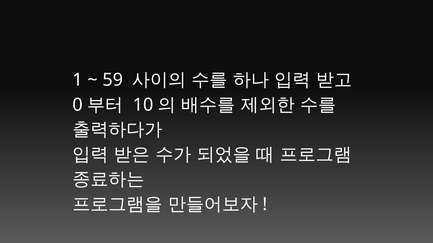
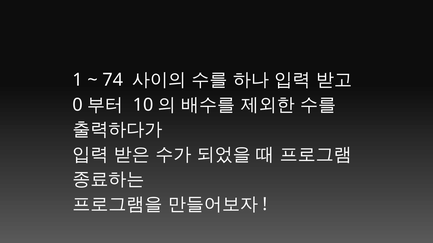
59: 59 -> 74
